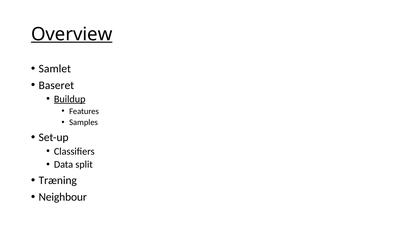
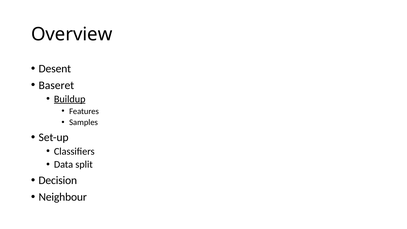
Overview underline: present -> none
Samlet: Samlet -> Desent
Træning: Træning -> Decision
